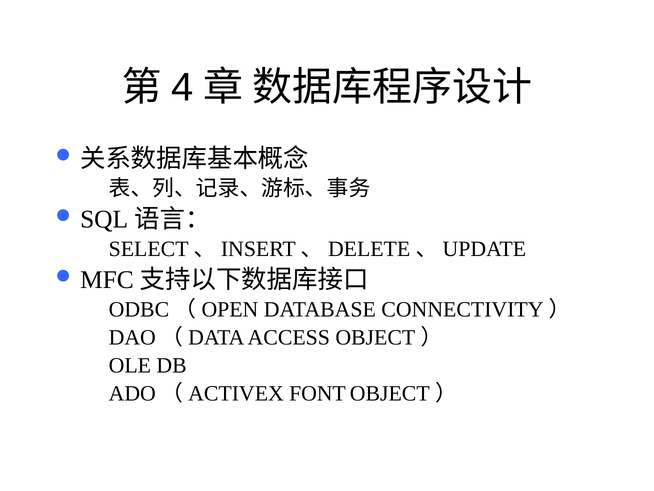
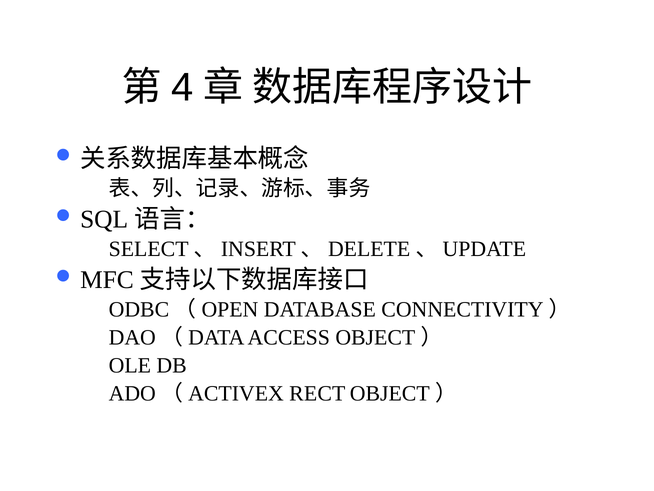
FONT: FONT -> RECT
